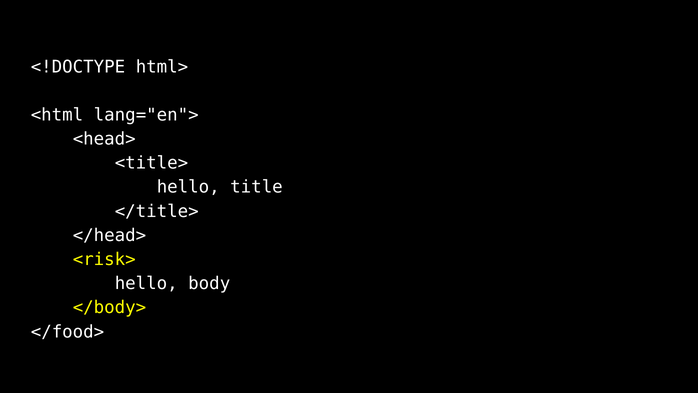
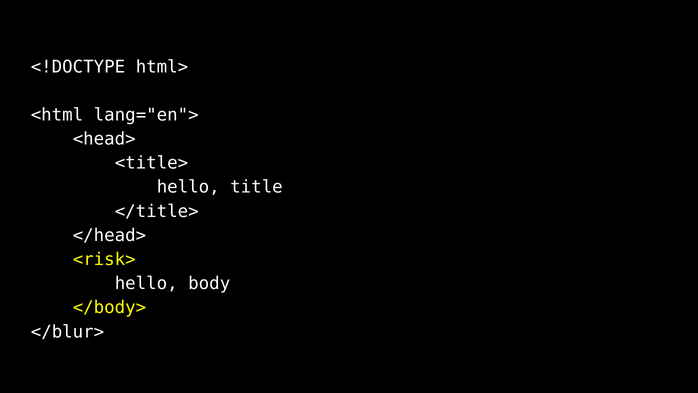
</food>: </food> -> </blur>
